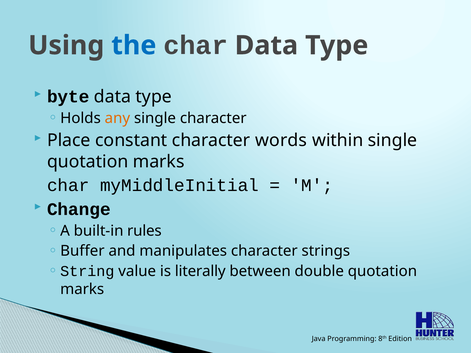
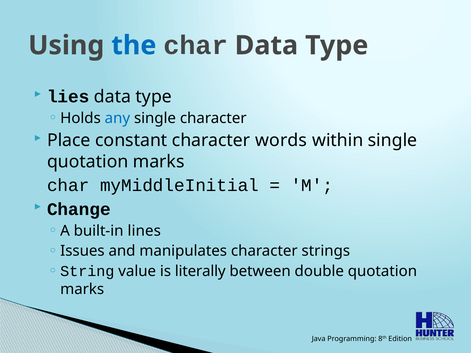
byte: byte -> lies
any colour: orange -> blue
rules: rules -> lines
Buffer: Buffer -> Issues
